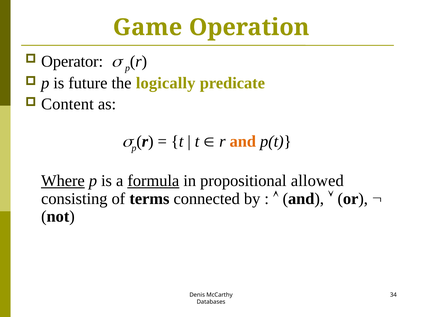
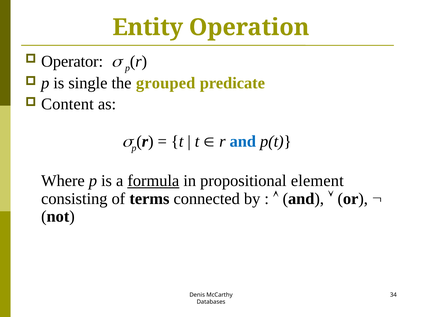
Game: Game -> Entity
future: future -> single
logically: logically -> grouped
and at (243, 141) colour: orange -> blue
Where underline: present -> none
allowed: allowed -> element
